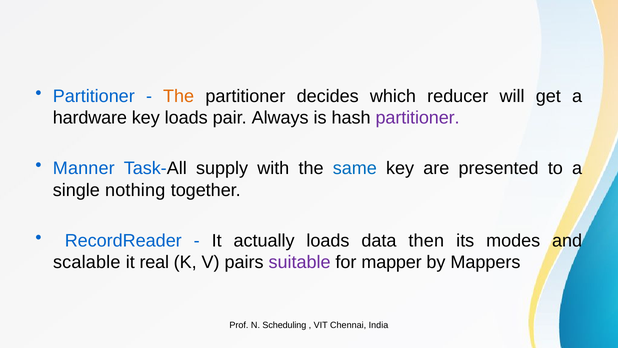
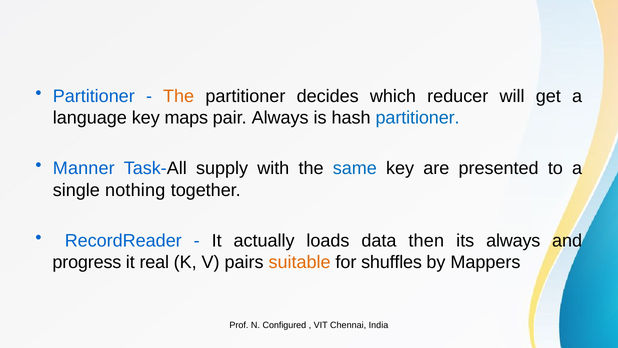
hardware: hardware -> language
key loads: loads -> maps
partitioner at (418, 118) colour: purple -> blue
its modes: modes -> always
scalable: scalable -> progress
suitable colour: purple -> orange
mapper: mapper -> shuffles
Scheduling: Scheduling -> Configured
